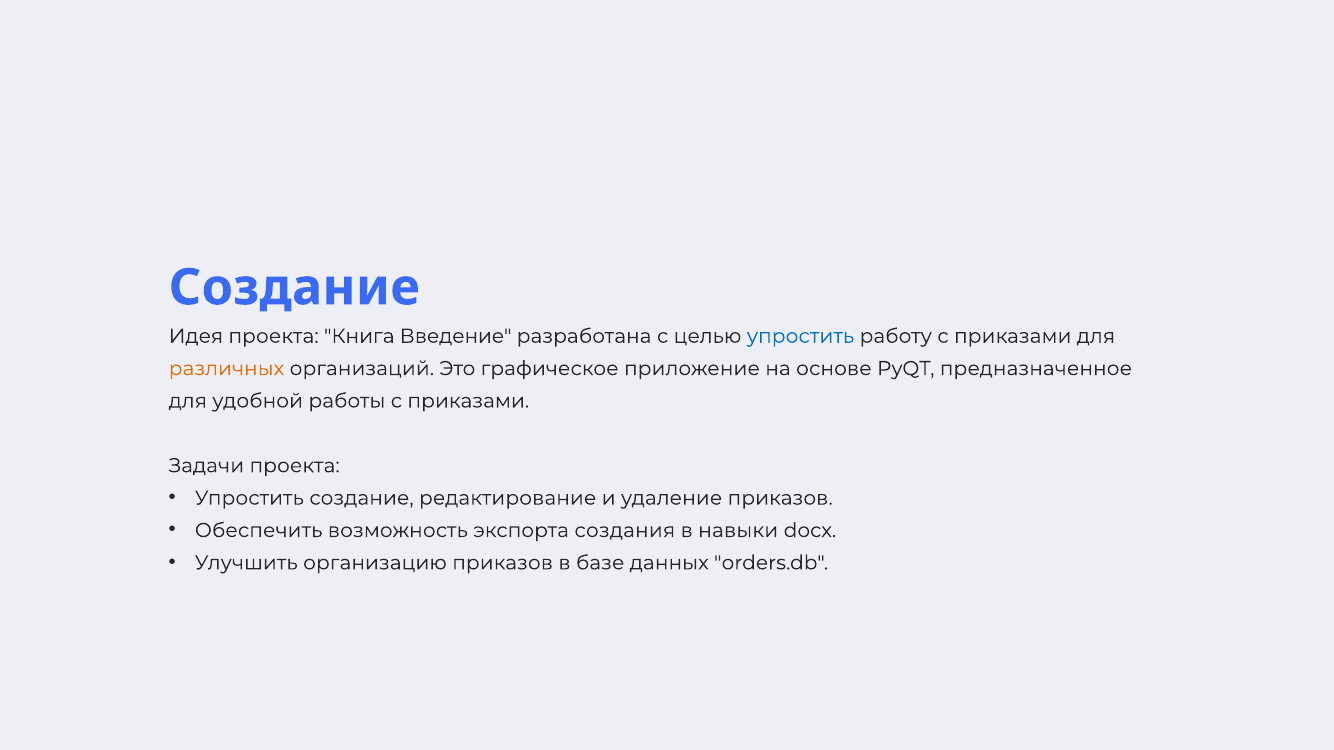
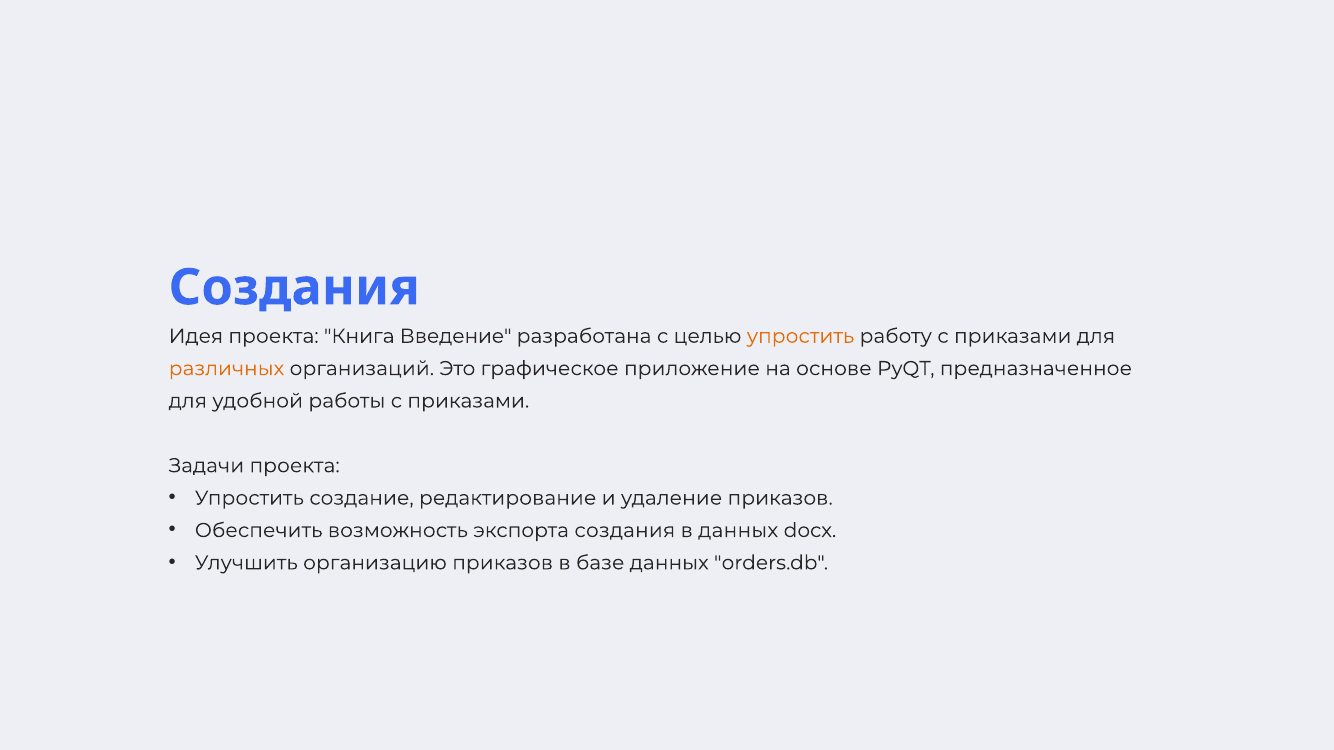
Создание at (294, 288): Создание -> Создания
упростить at (801, 336) colour: blue -> orange
в навыки: навыки -> данных
